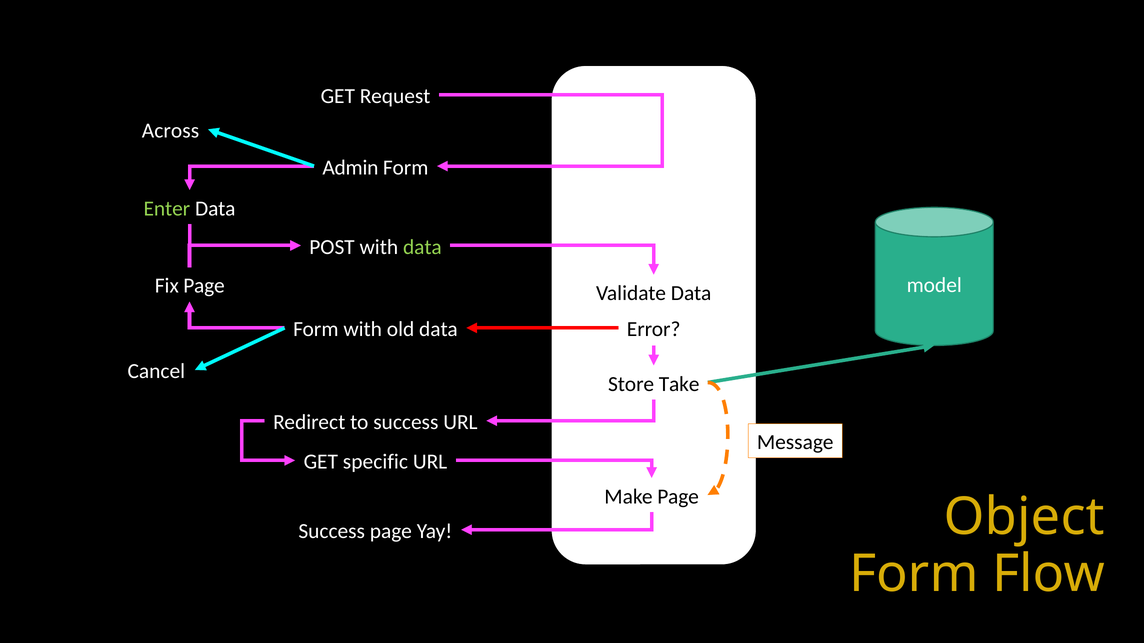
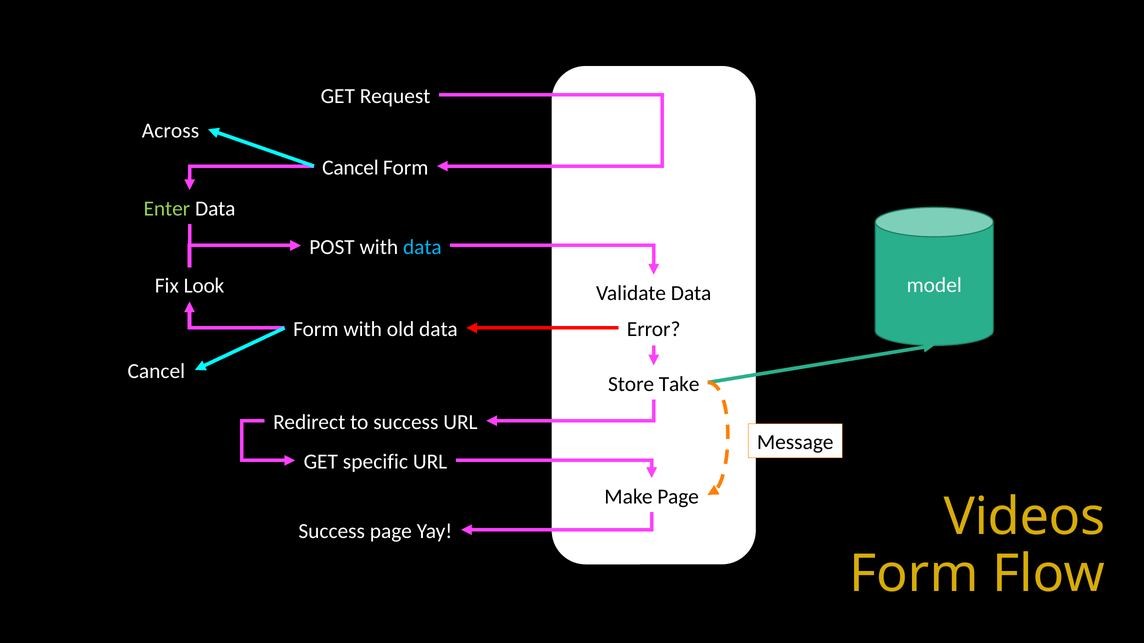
Admin at (350, 168): Admin -> Cancel
data at (422, 247) colour: light green -> light blue
Fix Page: Page -> Look
Object: Object -> Videos
